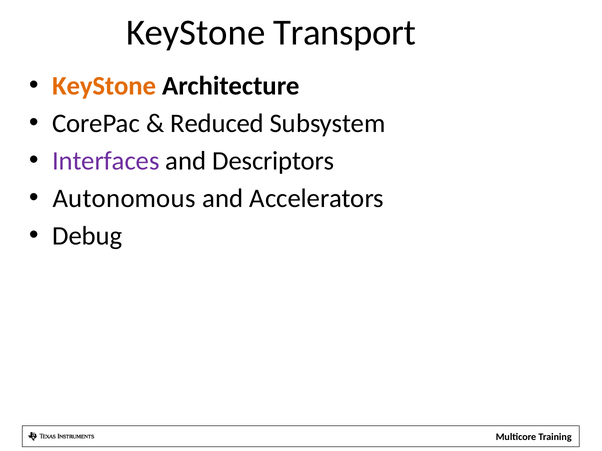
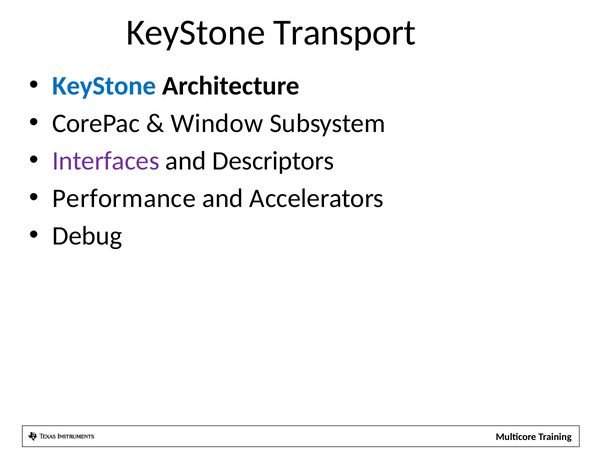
KeyStone at (104, 86) colour: orange -> blue
Reduced: Reduced -> Window
Autonomous: Autonomous -> Performance
